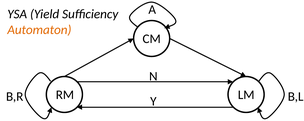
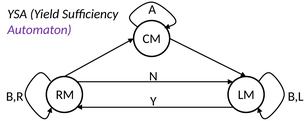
Automaton colour: orange -> purple
